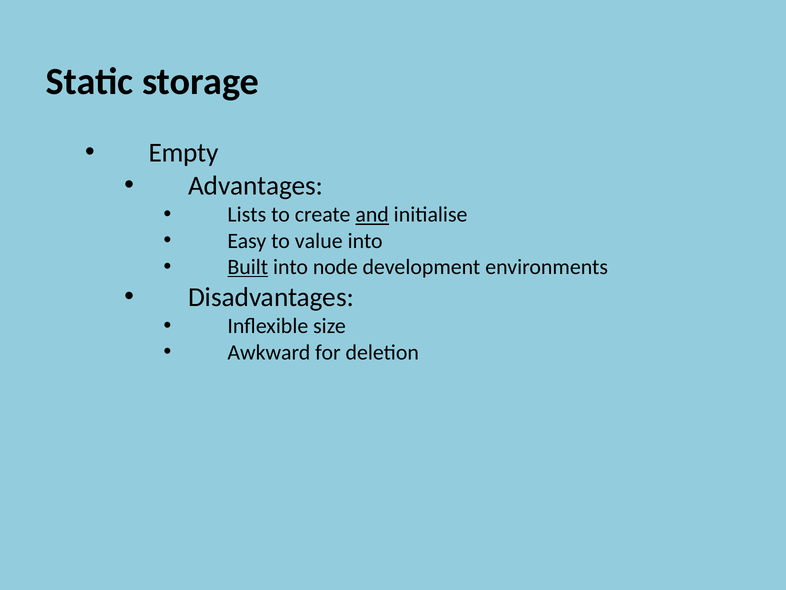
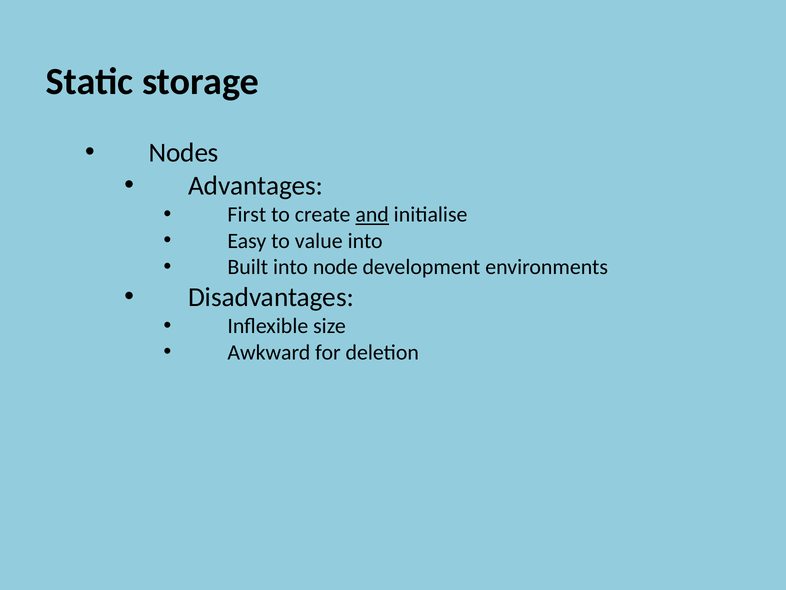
Empty: Empty -> Nodes
Lists: Lists -> First
Built underline: present -> none
